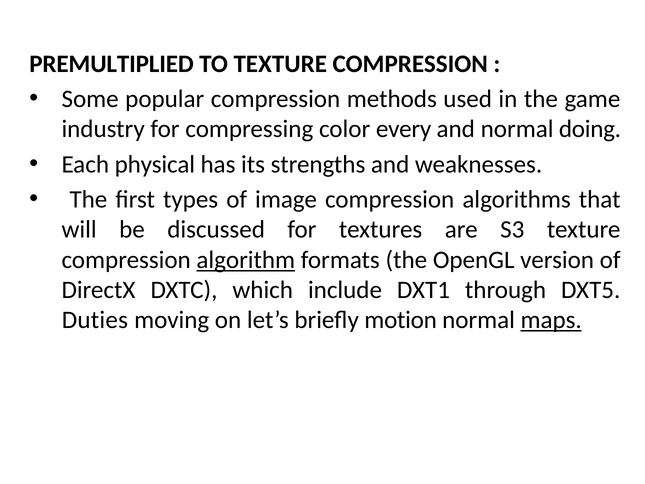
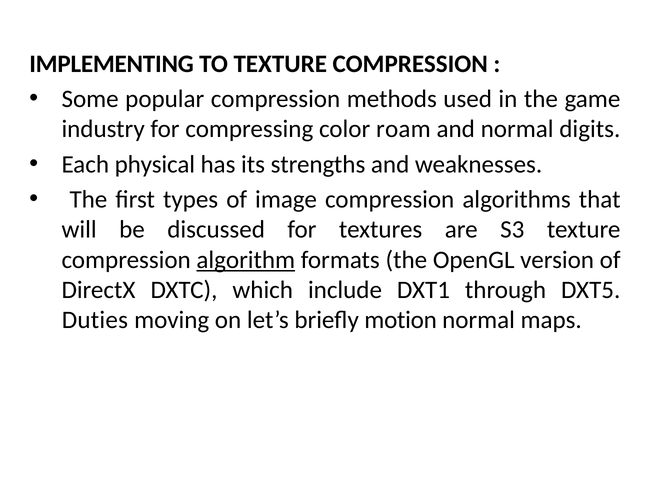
PREMULTIPLIED: PREMULTIPLIED -> IMPLEMENTING
every: every -> roam
doing: doing -> digits
maps underline: present -> none
